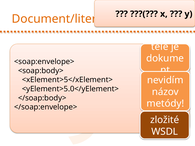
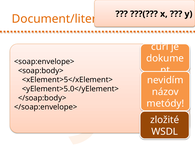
tele: tele -> curl
